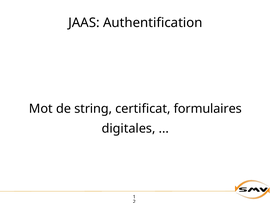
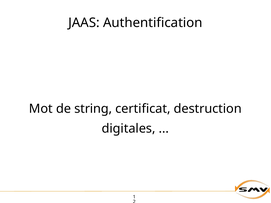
formulaires: formulaires -> destruction
